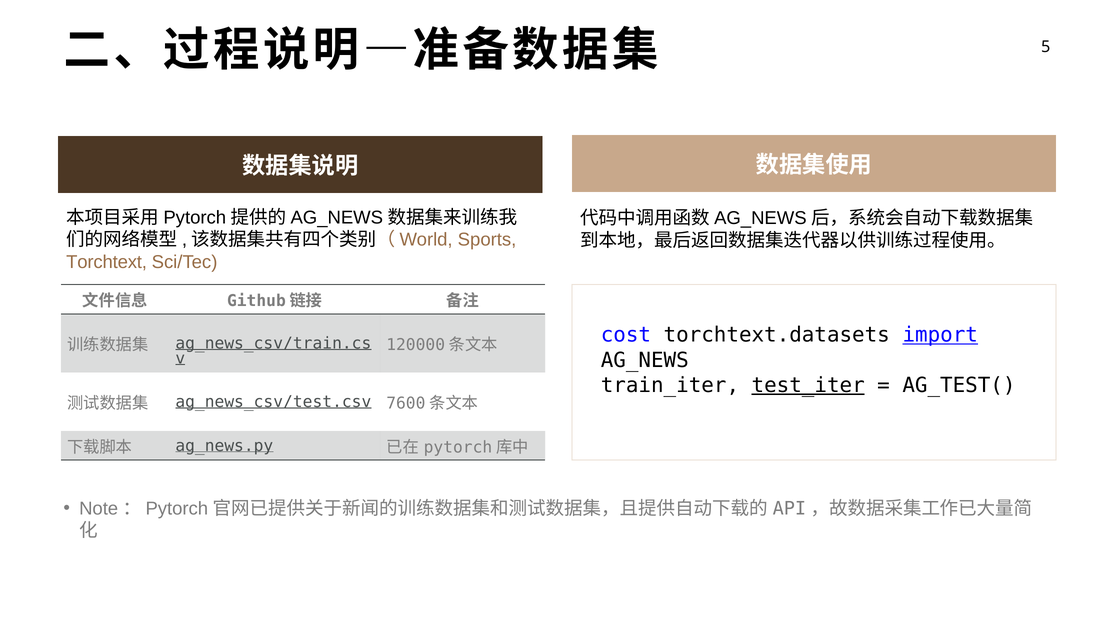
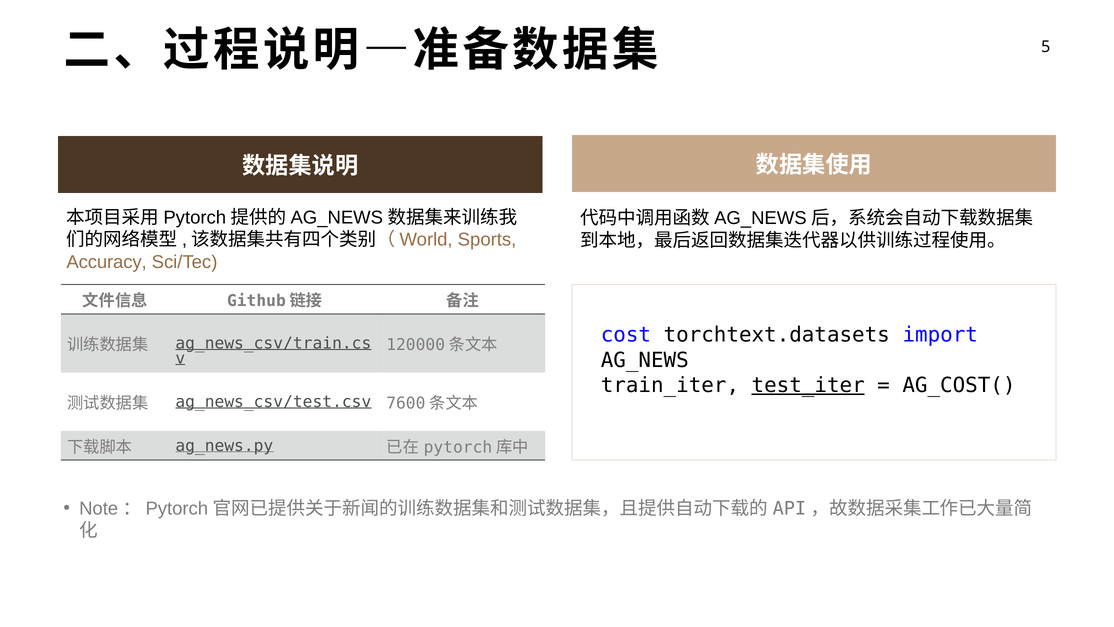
Torchtext: Torchtext -> Accuracy
import underline: present -> none
AG_TEST(: AG_TEST( -> AG_COST(
